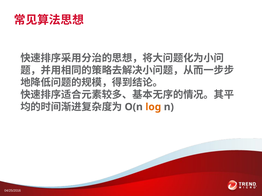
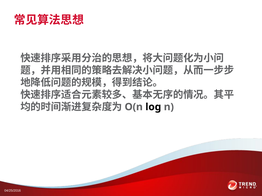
log colour: orange -> black
